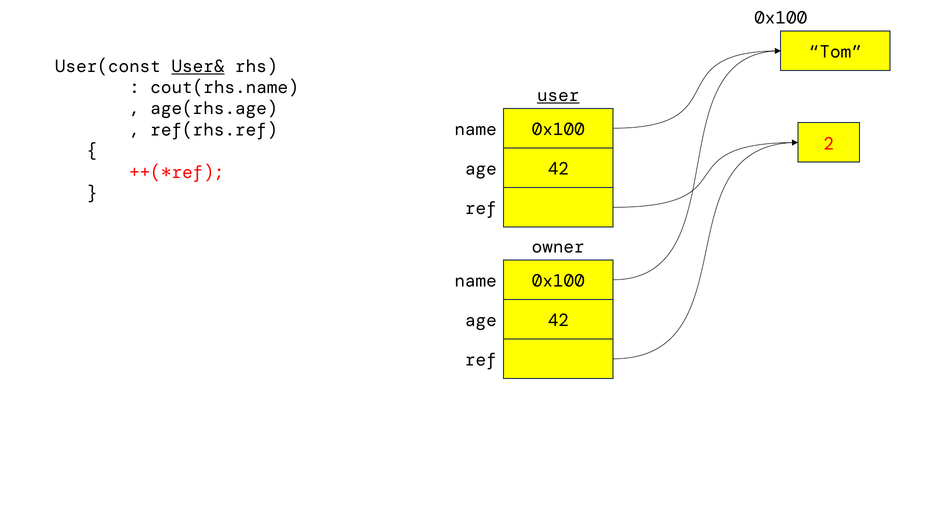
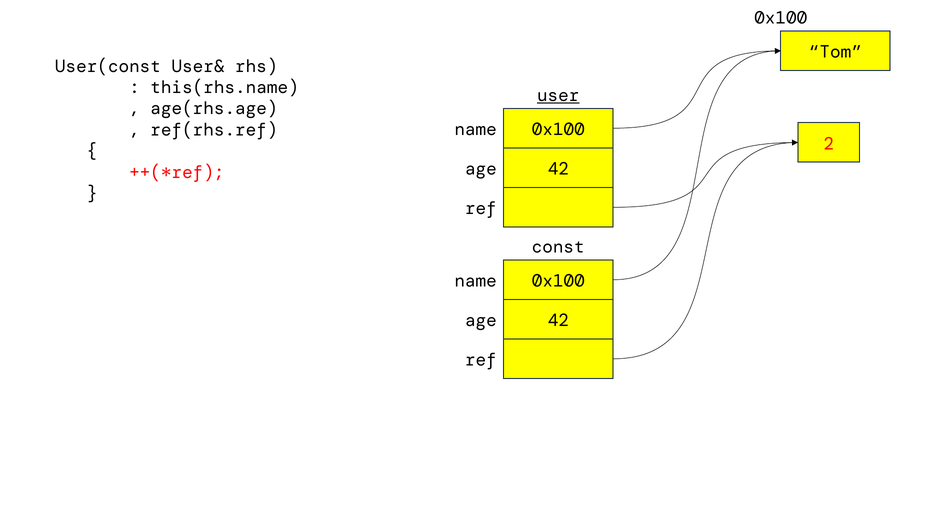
User& underline: present -> none
cout(rhs.name: cout(rhs.name -> this(rhs.name
owner: owner -> const
